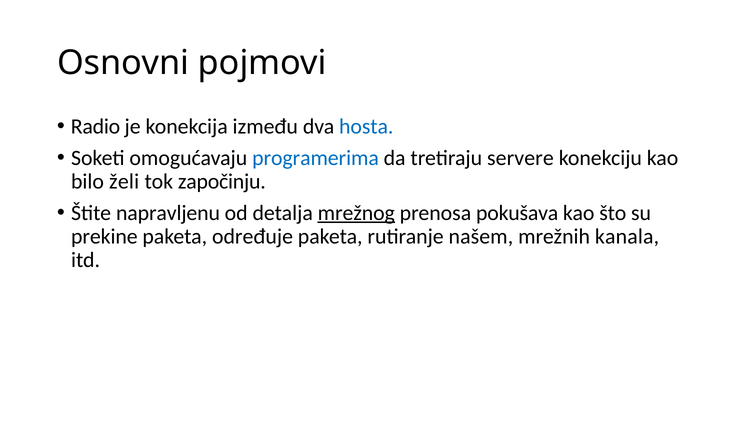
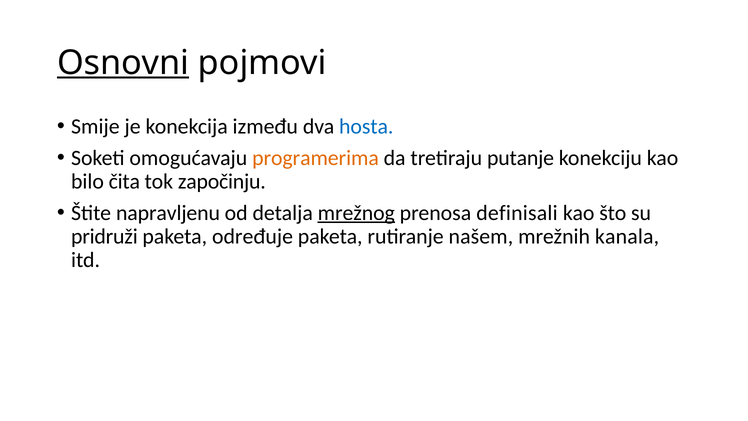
Osnovni underline: none -> present
Radio: Radio -> Smije
programerima colour: blue -> orange
servere: servere -> putanje
želi: želi -> čita
pokušava: pokušava -> definisali
prekine: prekine -> pridruži
